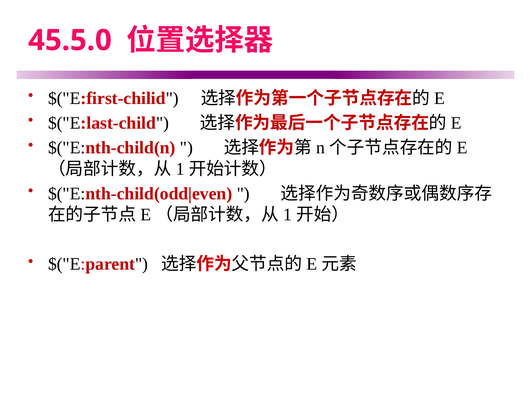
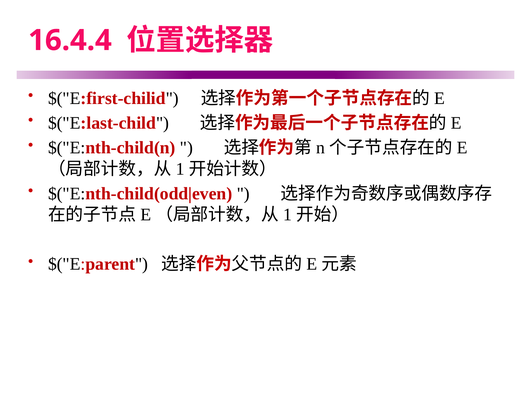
45.5.0: 45.5.0 -> 16.4.4
